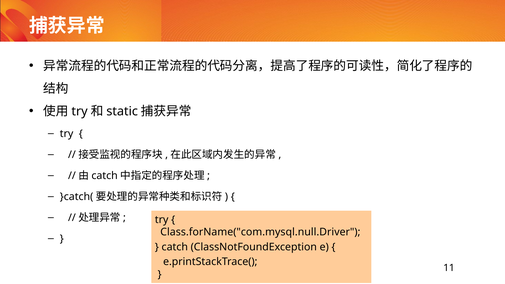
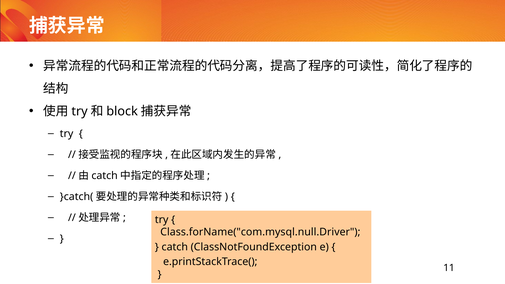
static: static -> block
